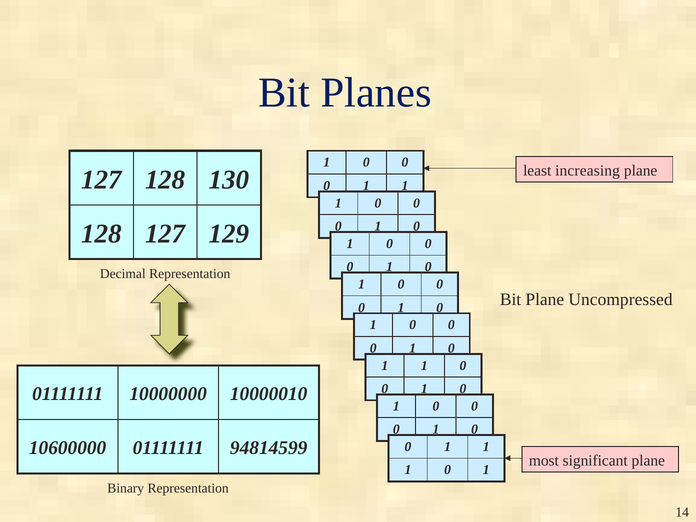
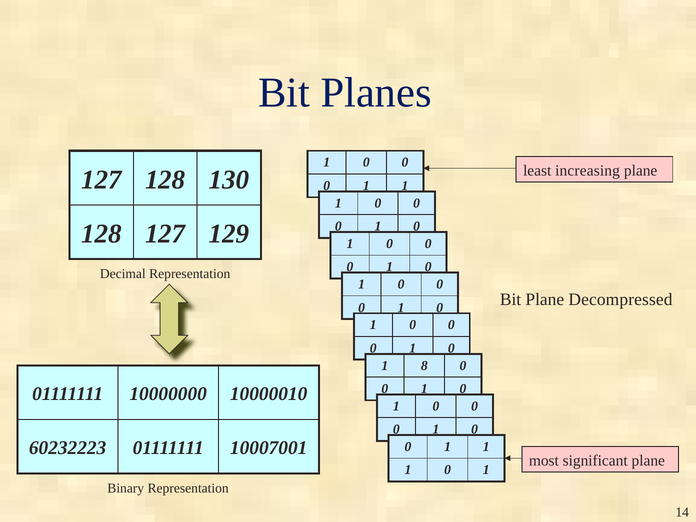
Uncompressed: Uncompressed -> Decompressed
1 at (424, 366): 1 -> 8
10600000: 10600000 -> 60232223
94814599: 94814599 -> 10007001
